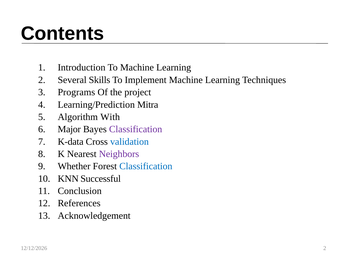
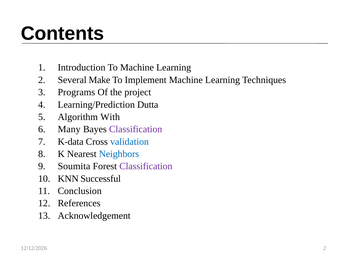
Skills: Skills -> Make
Mitra: Mitra -> Dutta
Major: Major -> Many
Neighbors colour: purple -> blue
Whether: Whether -> Soumita
Classification at (146, 166) colour: blue -> purple
